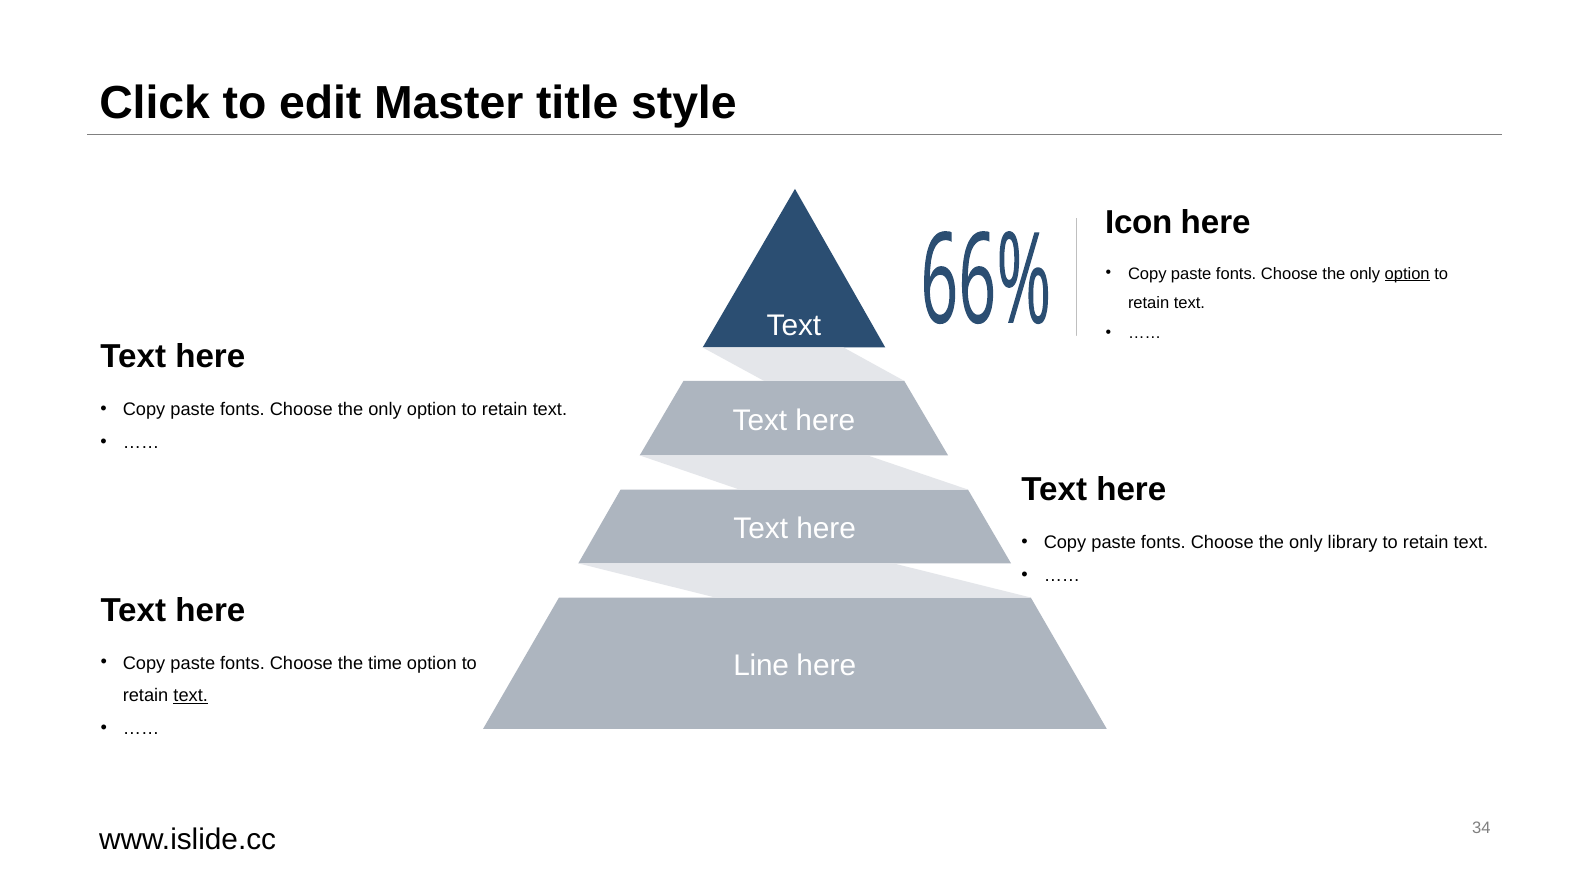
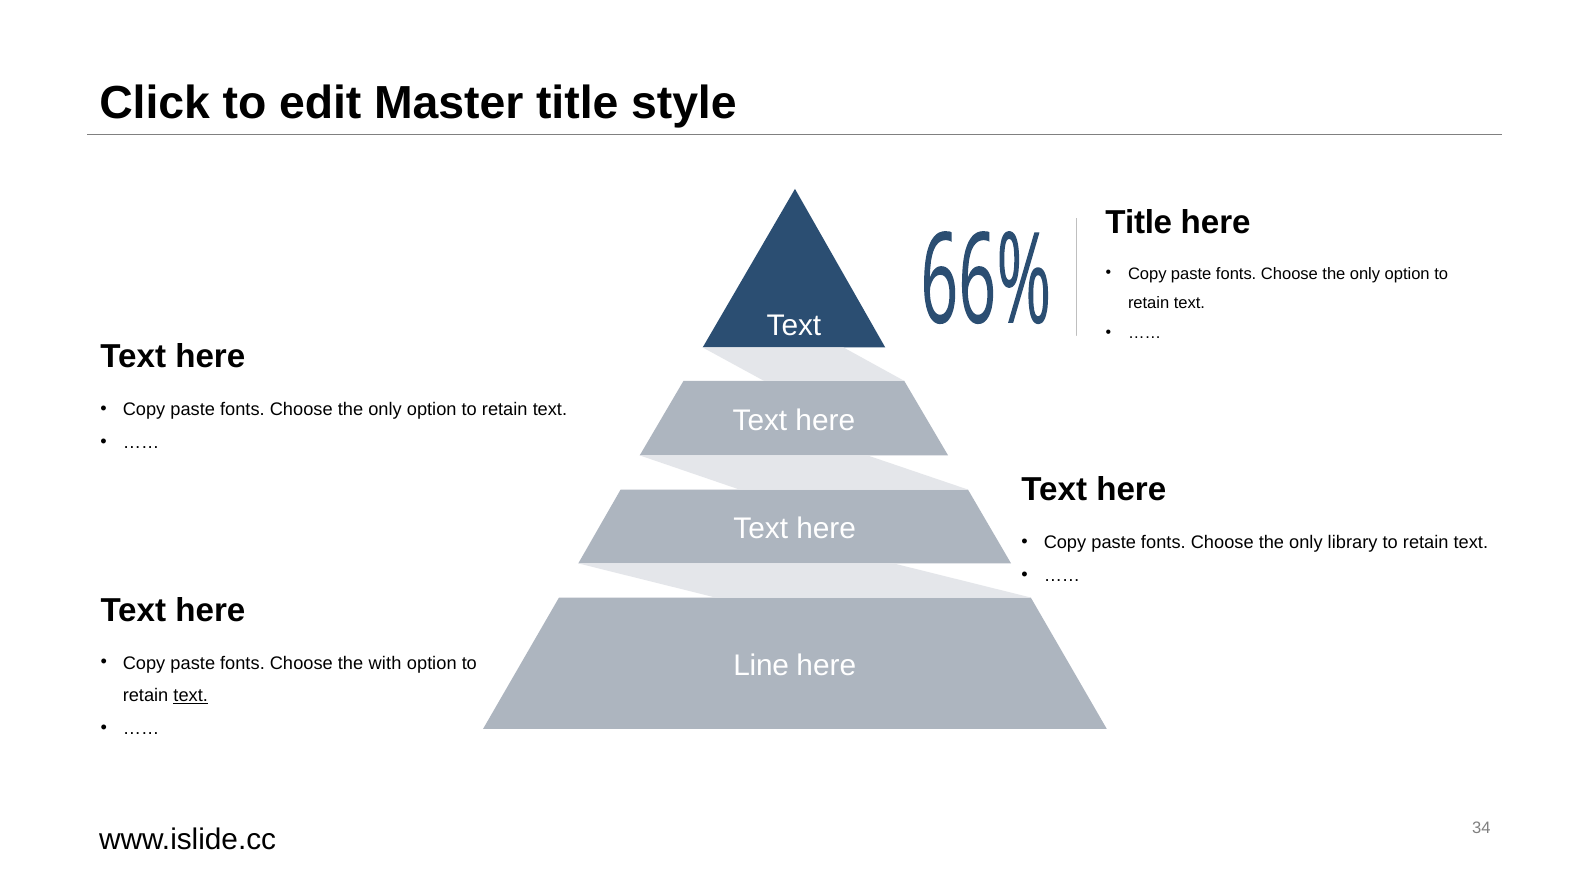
Icon at (1139, 223): Icon -> Title
option at (1407, 274) underline: present -> none
time: time -> with
